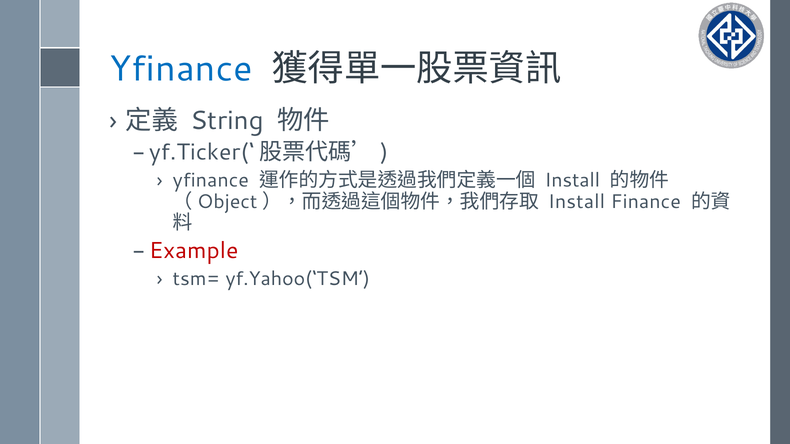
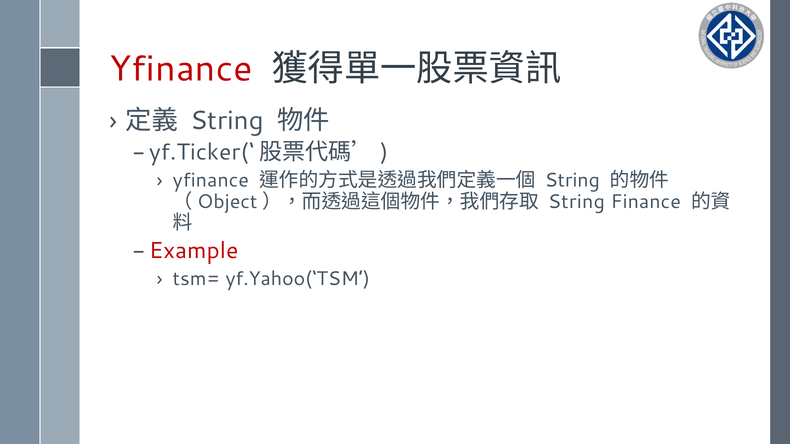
Yfinance at (181, 69) colour: blue -> red
Install at (572, 180): Install -> String
Install at (576, 202): Install -> String
